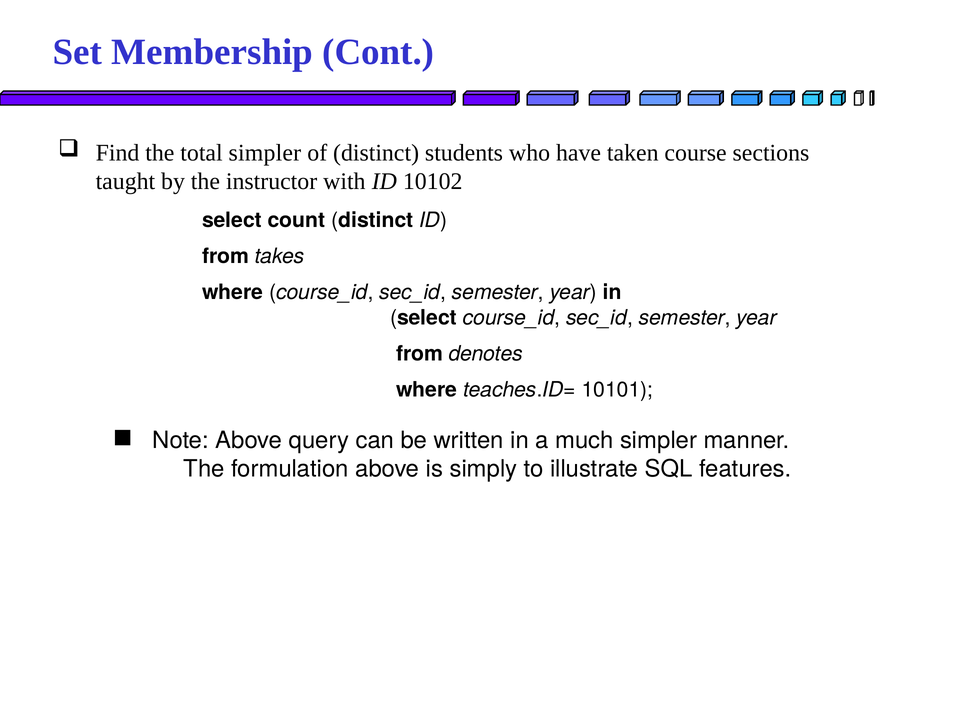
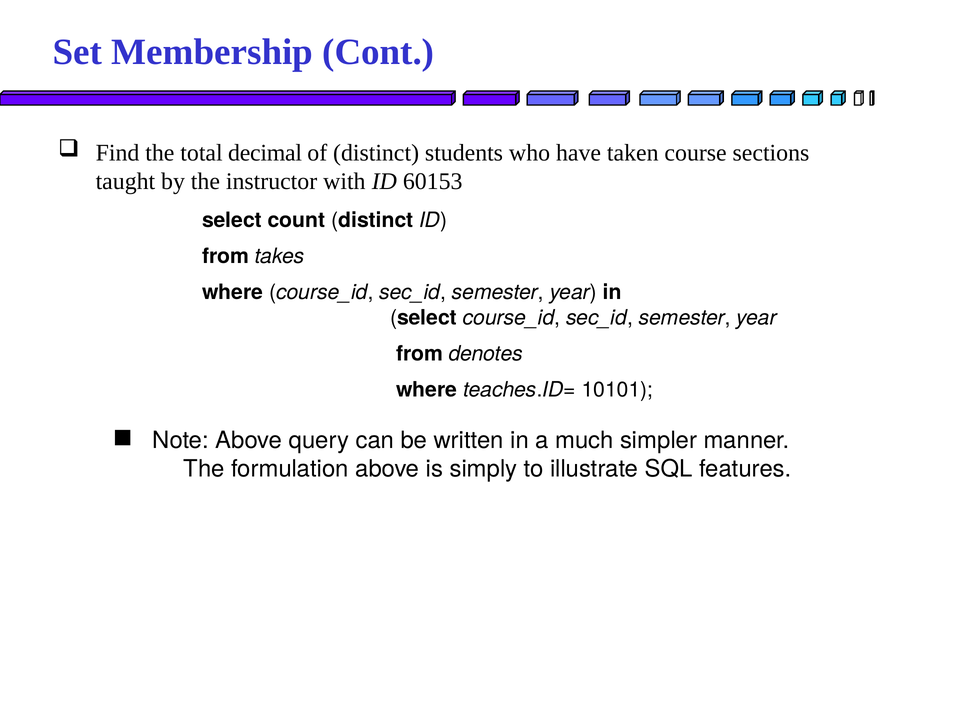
total simpler: simpler -> decimal
10102: 10102 -> 60153
